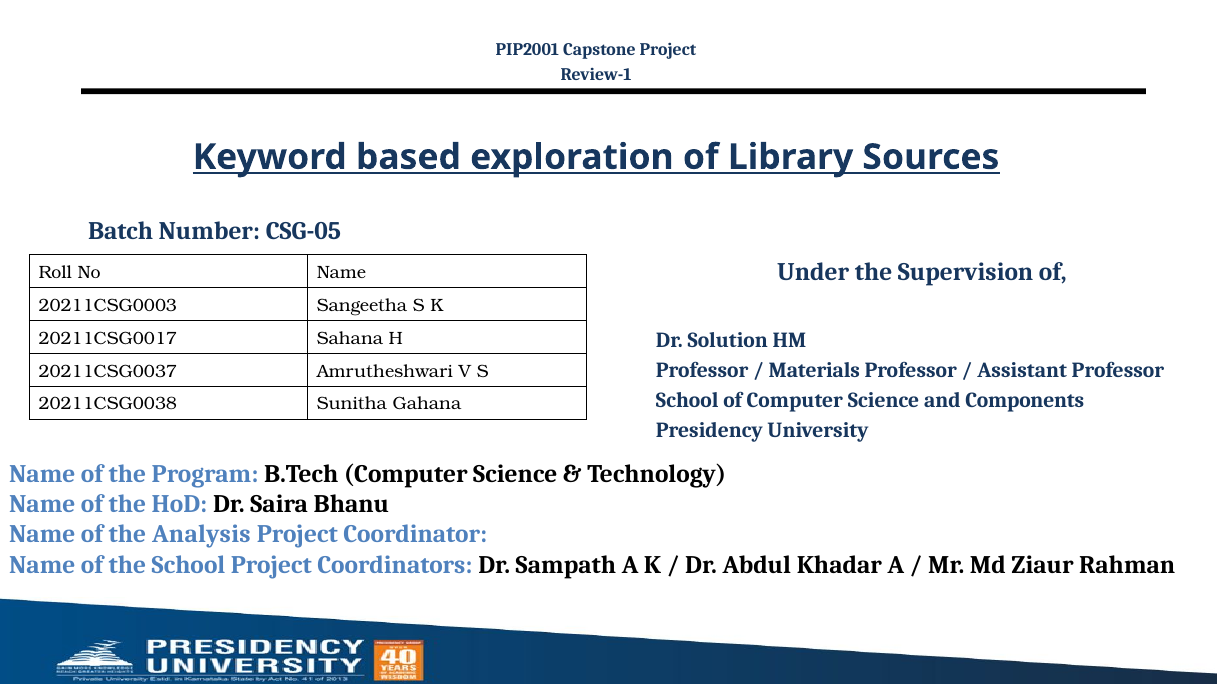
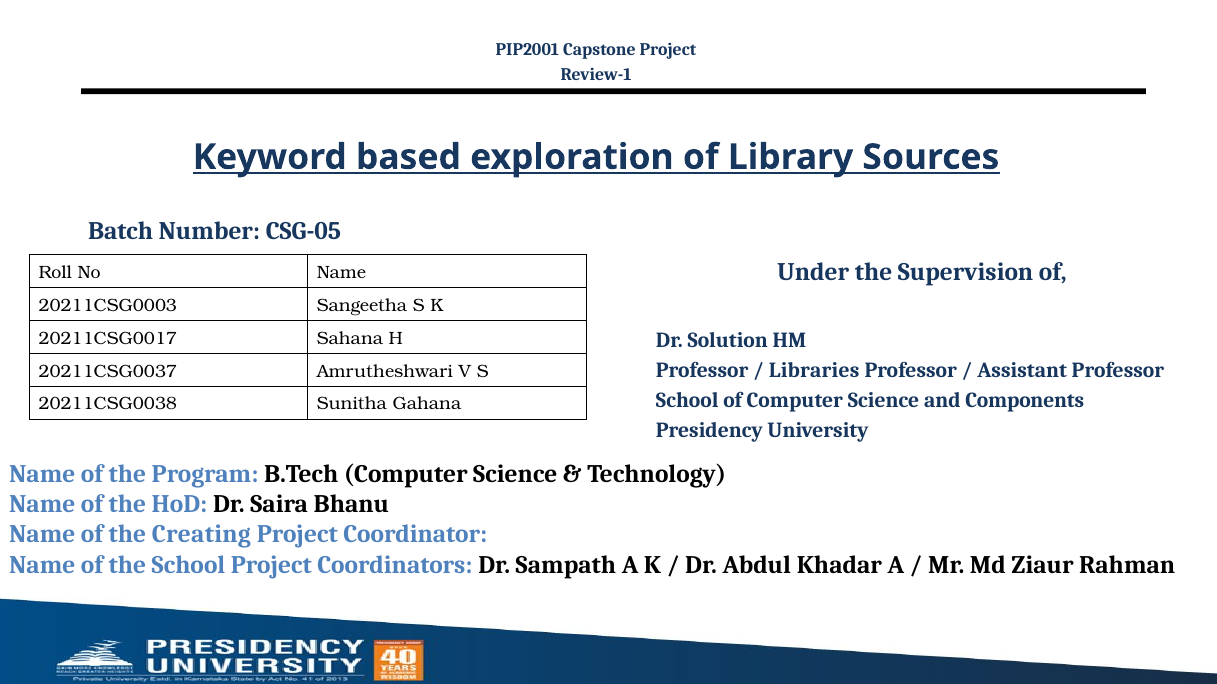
Materials: Materials -> Libraries
Analysis: Analysis -> Creating
